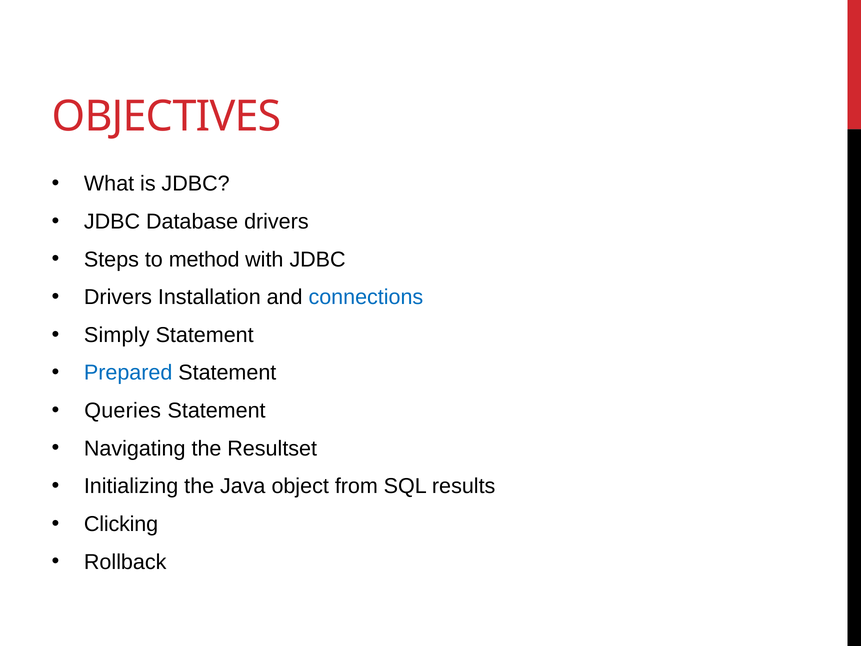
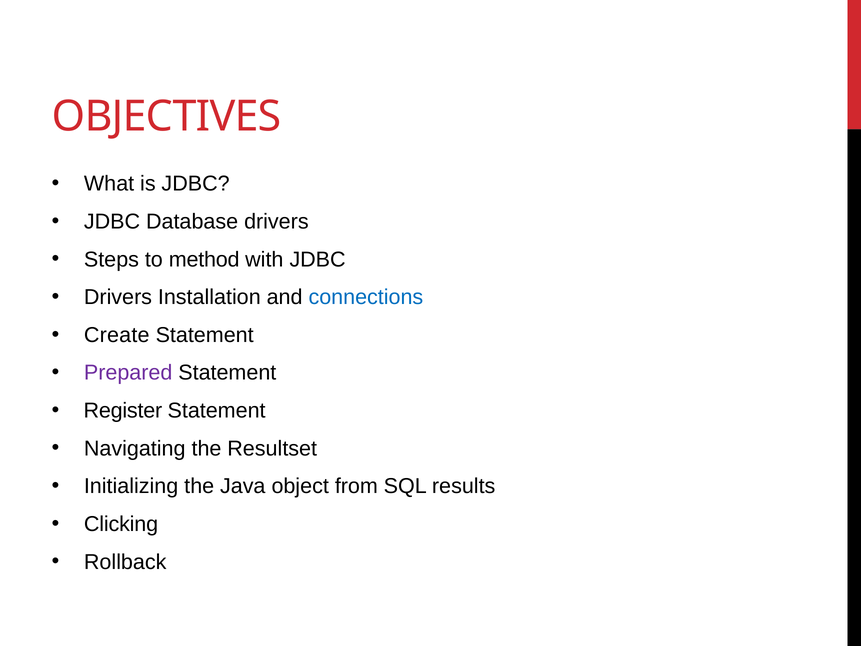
Simply: Simply -> Create
Prepared colour: blue -> purple
Queries: Queries -> Register
